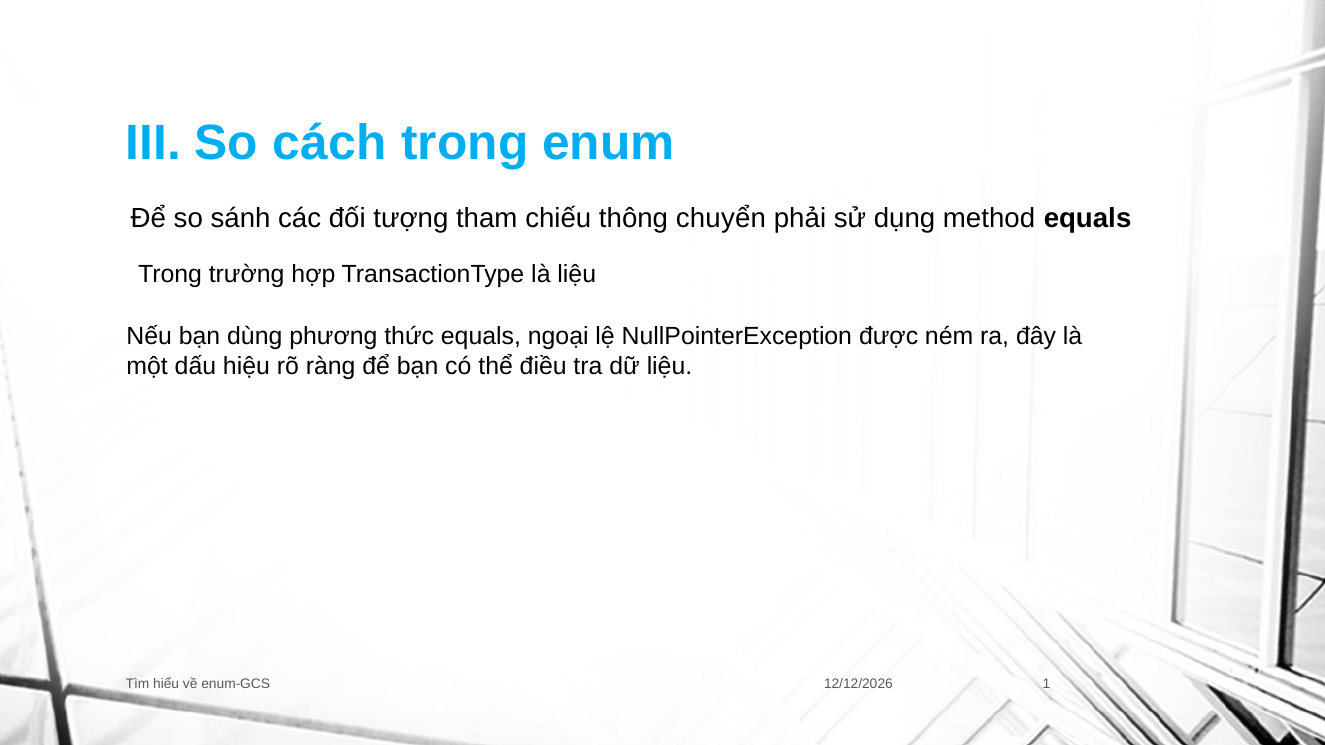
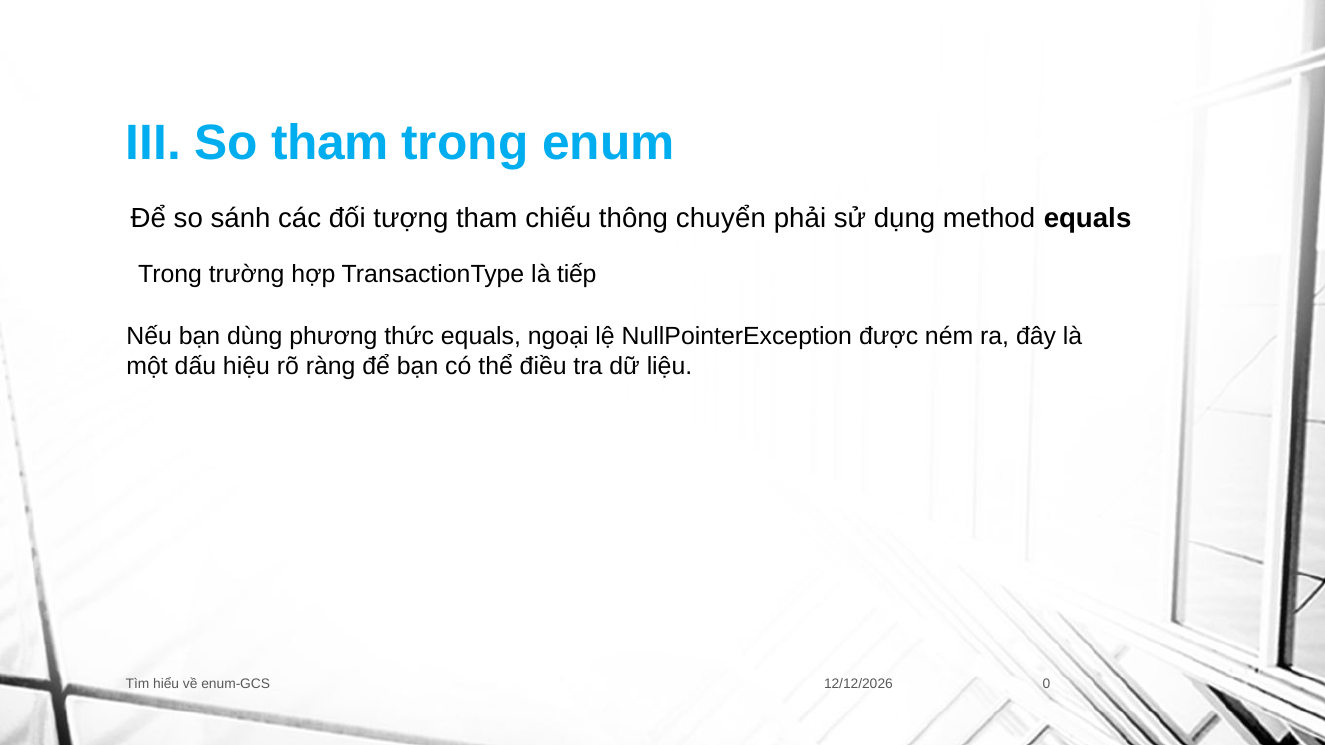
So cách: cách -> tham
là liệu: liệu -> tiếp
1: 1 -> 0
